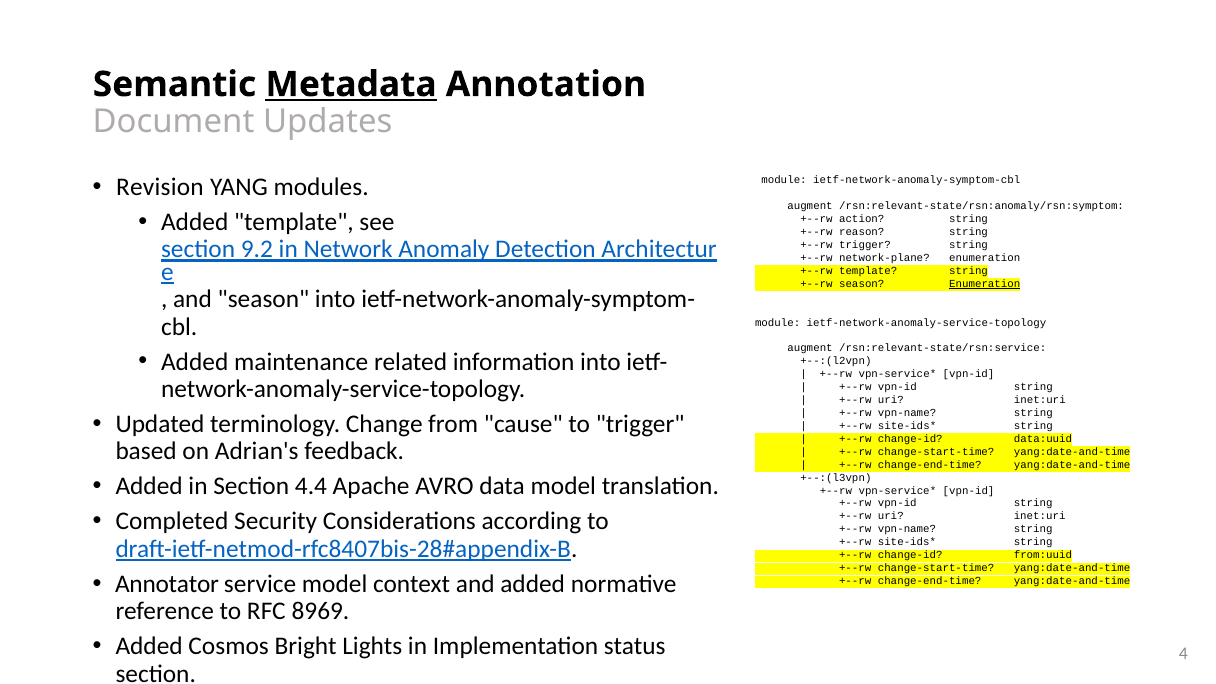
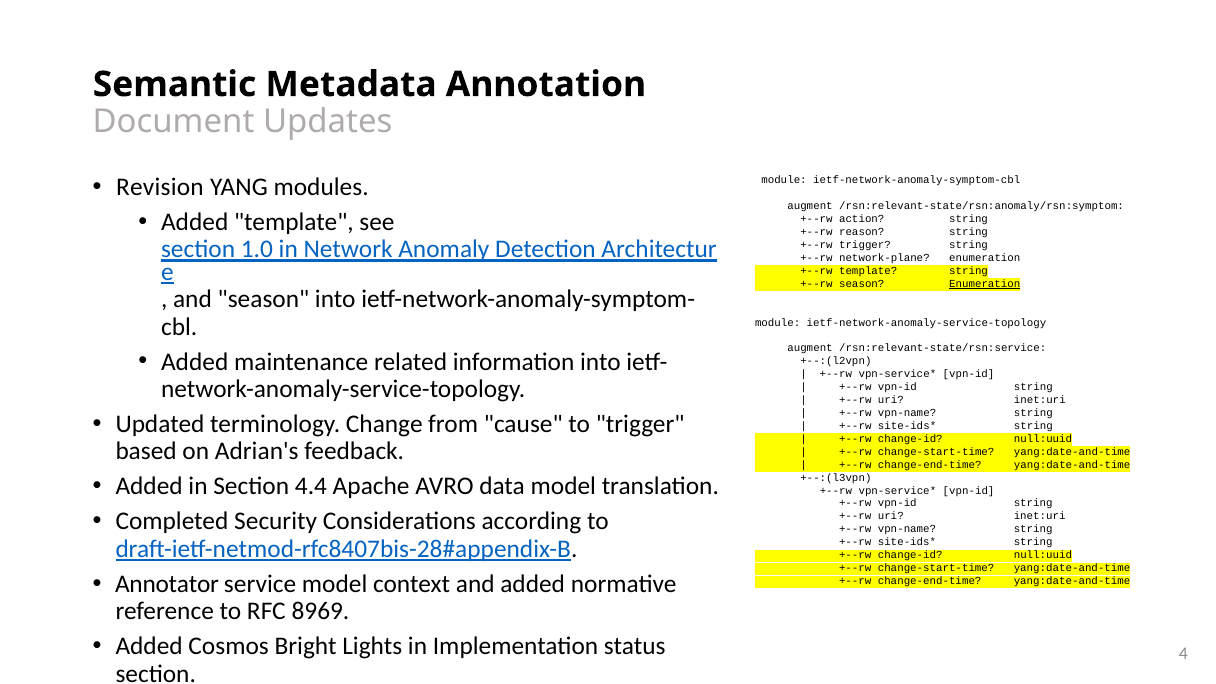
Metadata underline: present -> none
9.2: 9.2 -> 1.0
data:uuid at (1043, 439): data:uuid -> null:uuid
from:uuid at (1043, 555): from:uuid -> null:uuid
